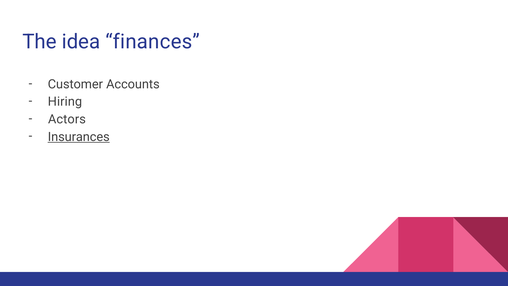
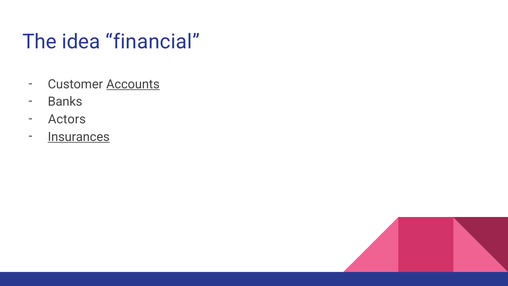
finances: finances -> financial
Accounts underline: none -> present
Hiring: Hiring -> Banks
